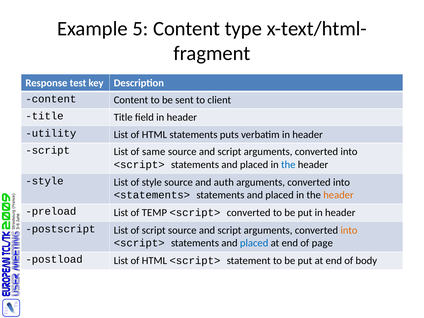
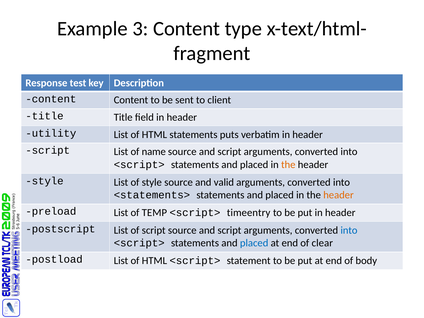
5: 5 -> 3
same: same -> name
the at (288, 165) colour: blue -> orange
auth: auth -> valid
<script> converted: converted -> timeentry
into at (349, 230) colour: orange -> blue
page: page -> clear
